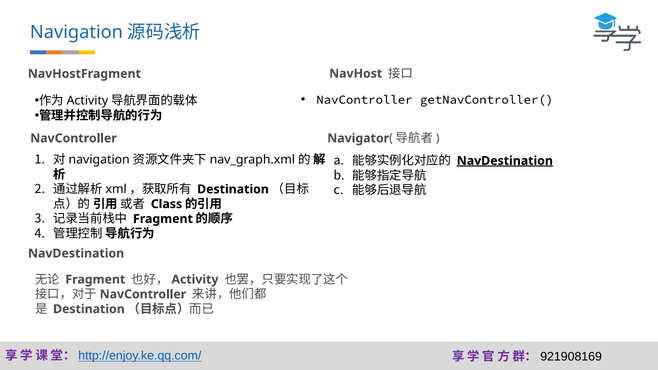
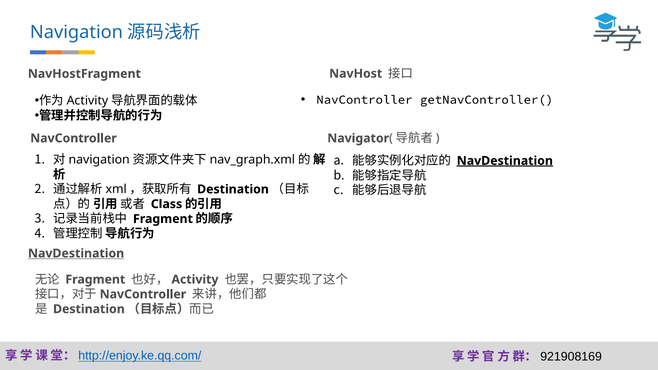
NavDestination at (76, 253) underline: none -> present
